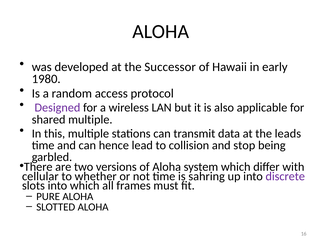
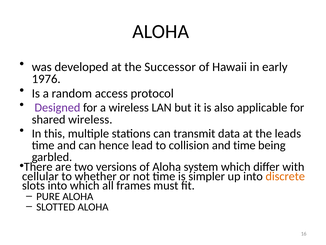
1980: 1980 -> 1976
shared multiple: multiple -> wireless
and stop: stop -> time
sahring: sahring -> simpler
discrete colour: purple -> orange
